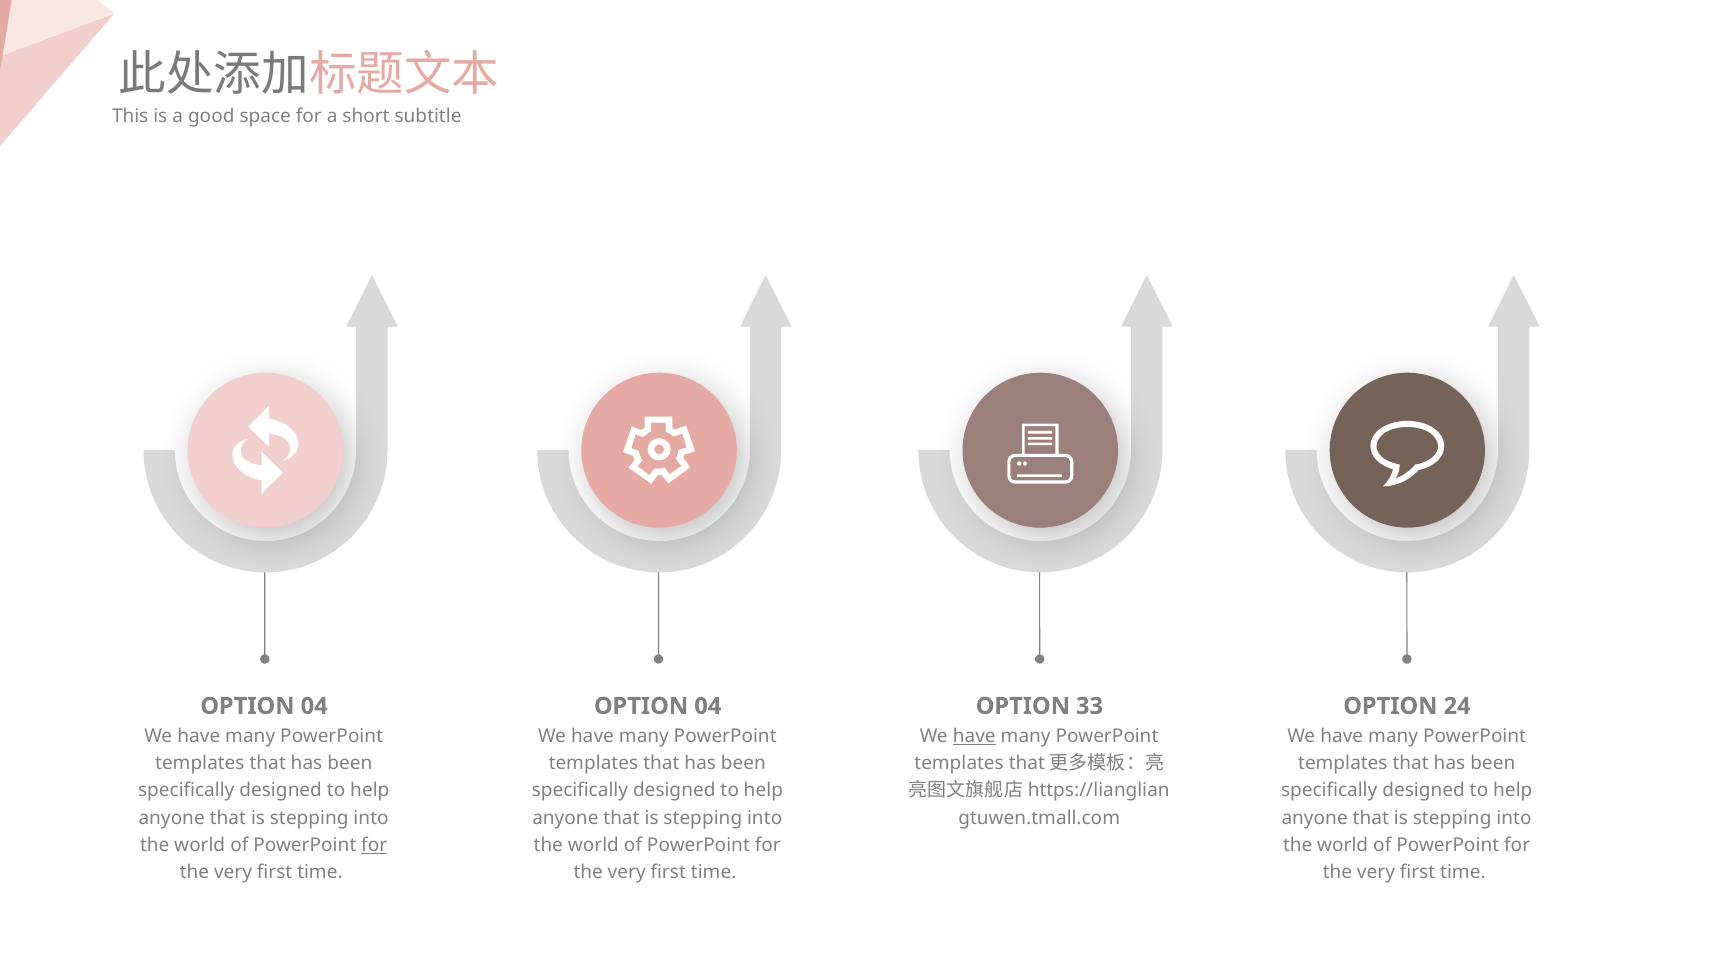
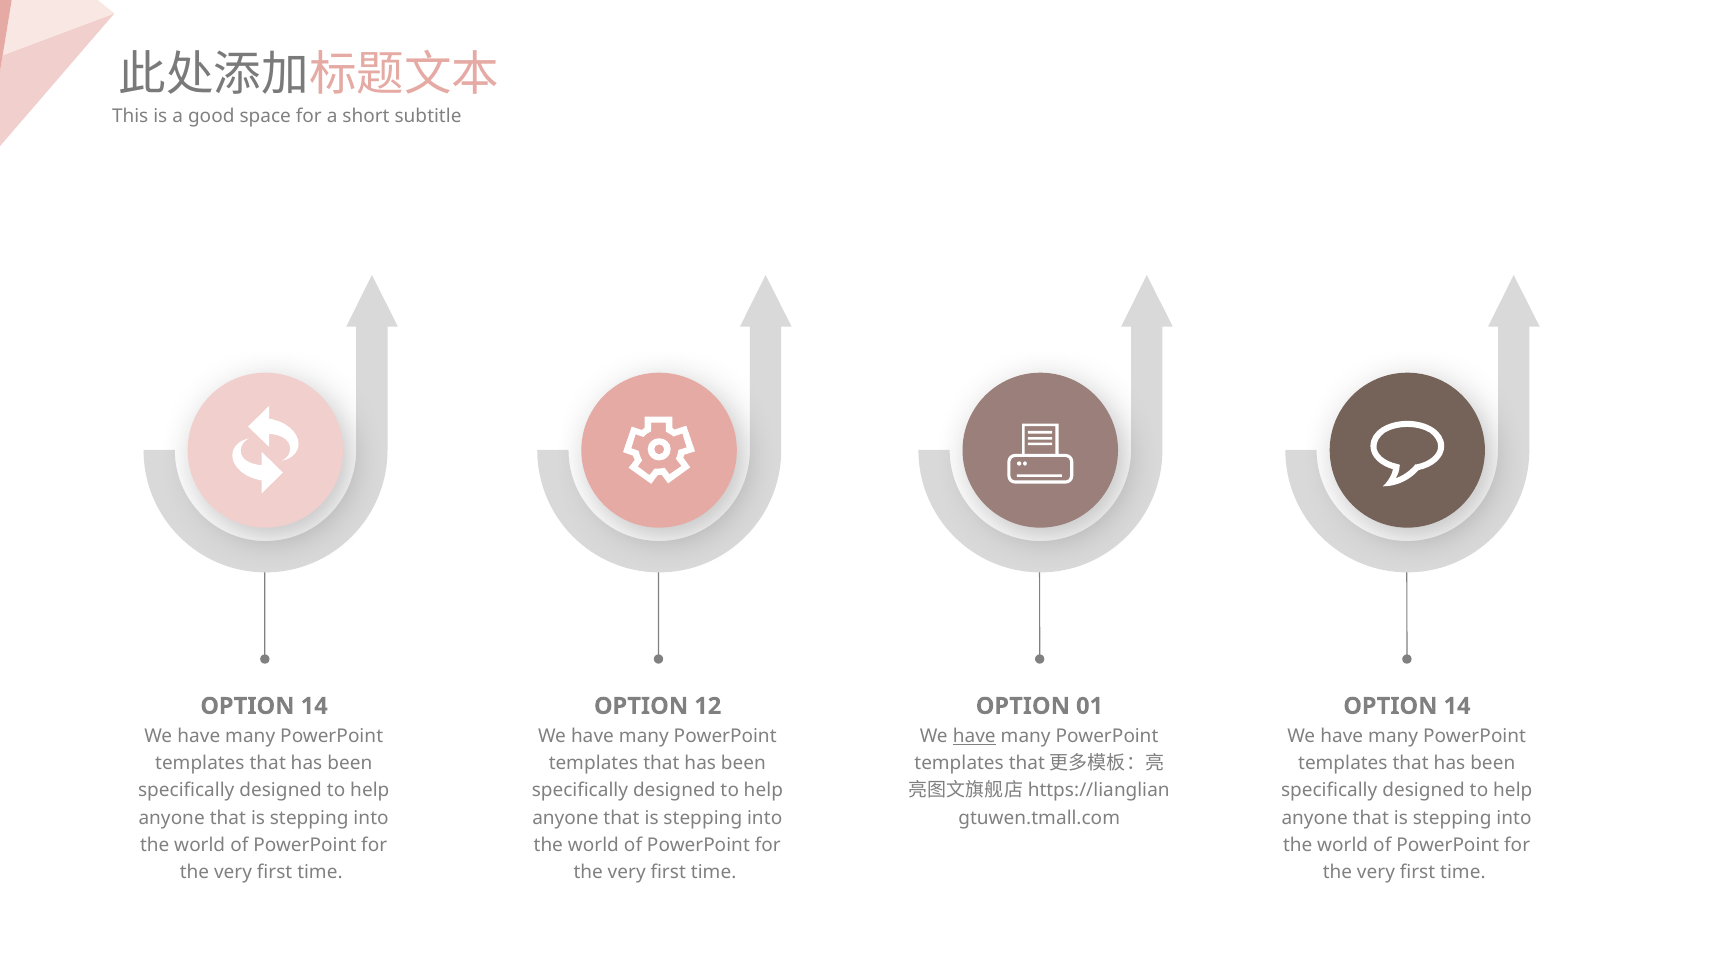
04 at (314, 706): 04 -> 14
04 at (708, 706): 04 -> 12
33: 33 -> 01
24 at (1457, 706): 24 -> 14
for at (374, 845) underline: present -> none
